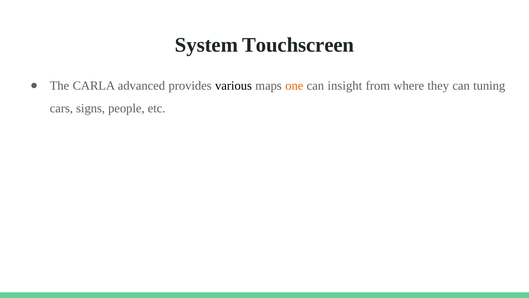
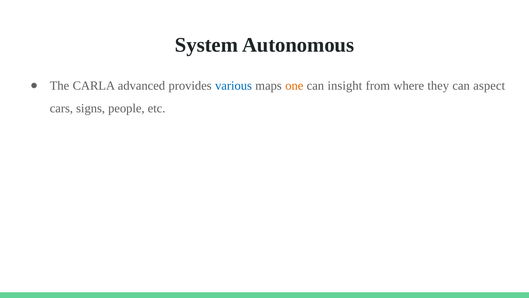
Touchscreen: Touchscreen -> Autonomous
various colour: black -> blue
tuning: tuning -> aspect
